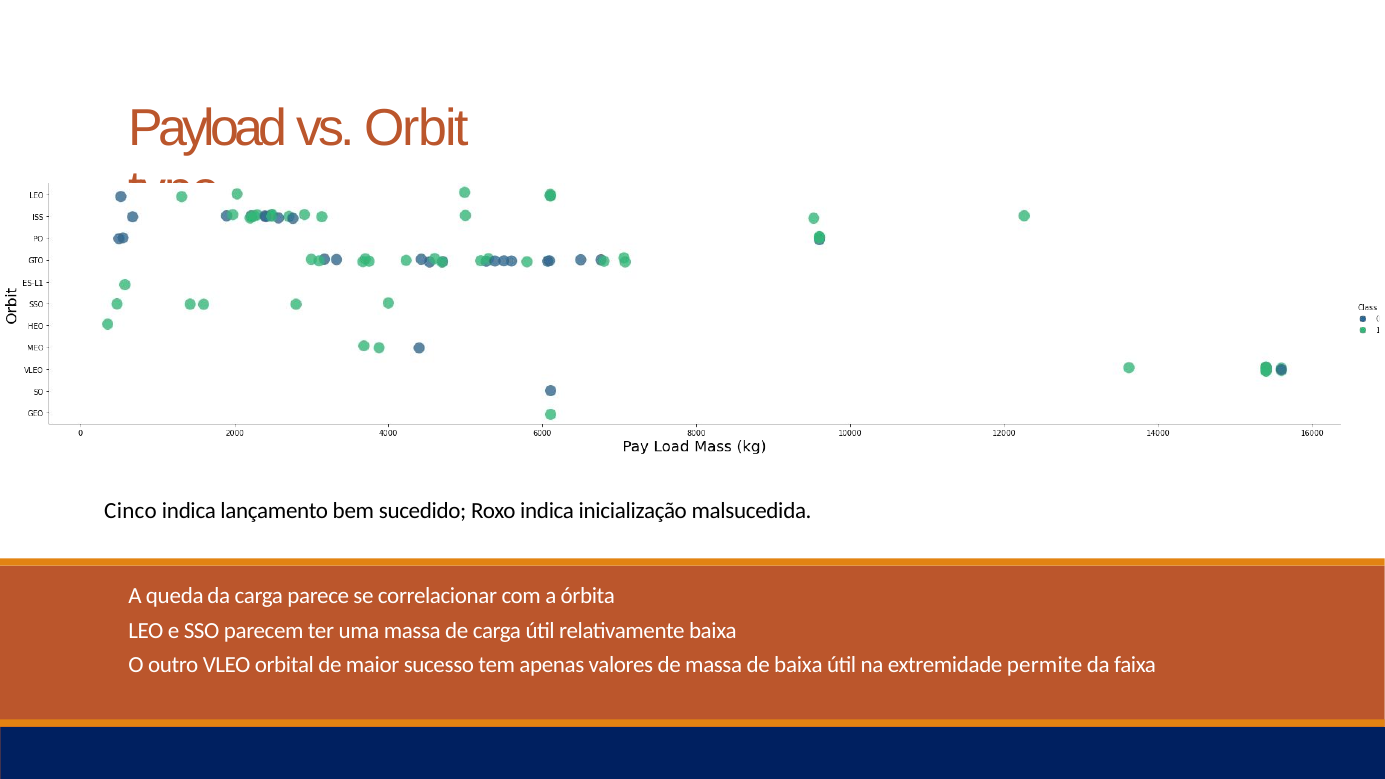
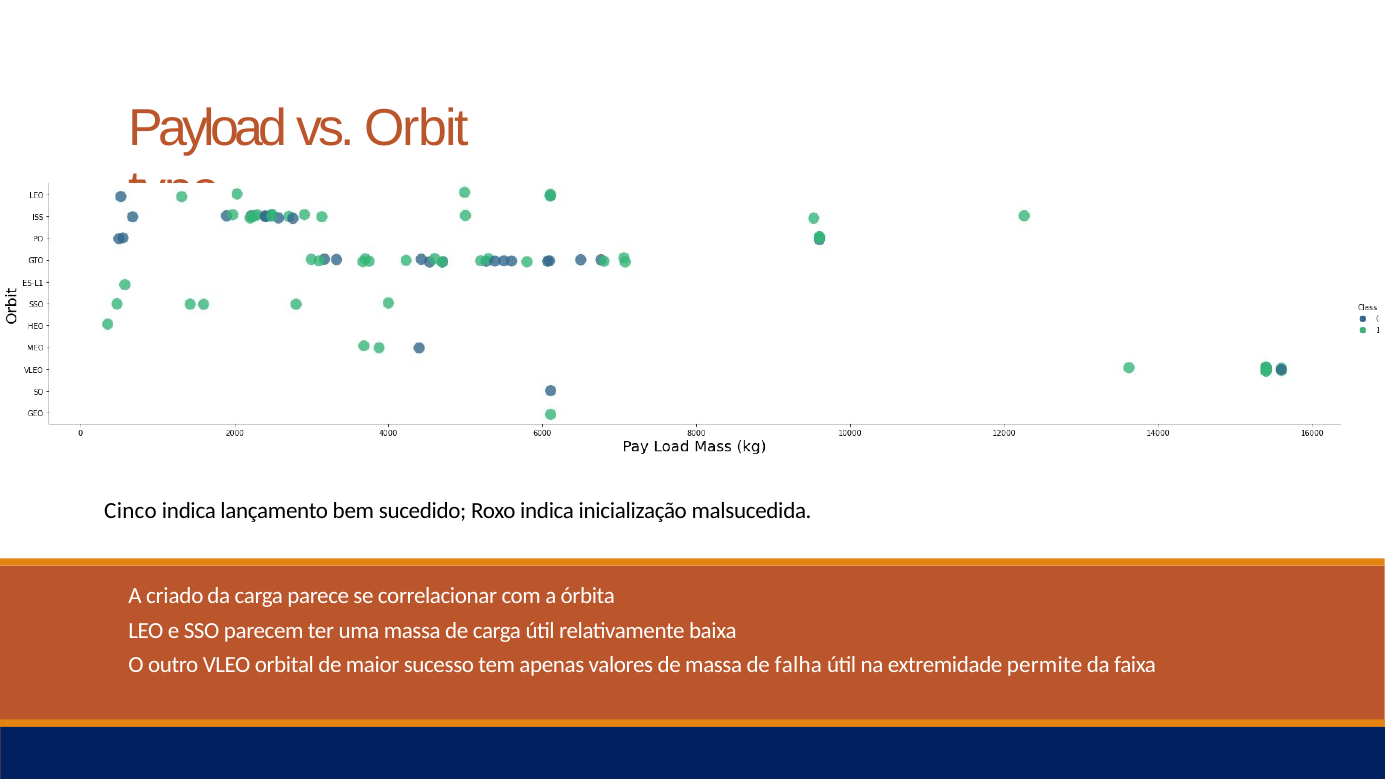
queda: queda -> criado
de baixa: baixa -> falha
